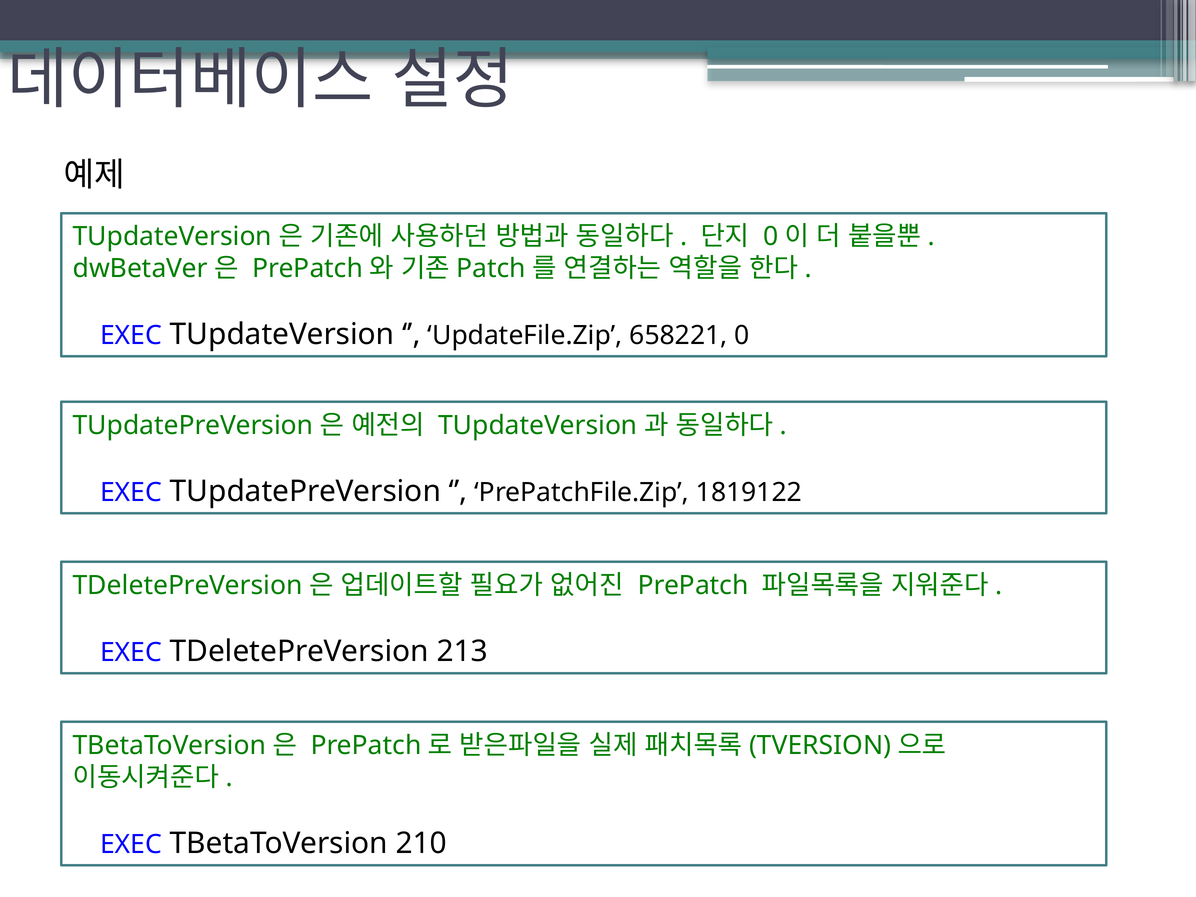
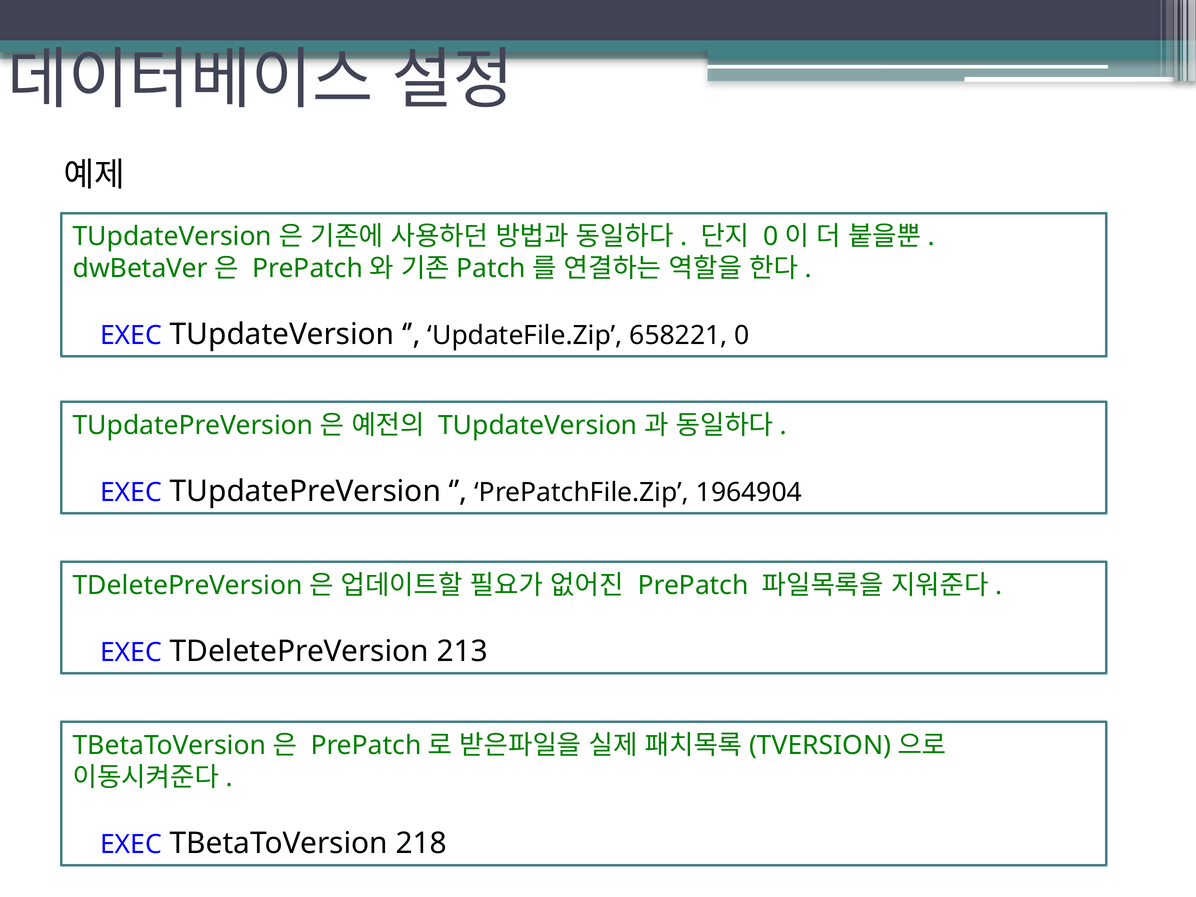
1819122: 1819122 -> 1964904
210: 210 -> 218
